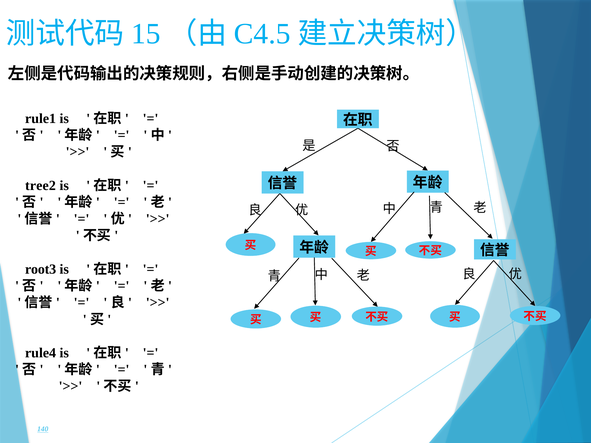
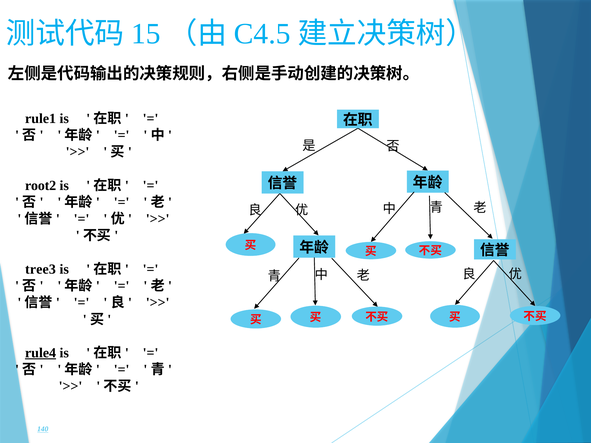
tree2: tree2 -> root2
root3: root3 -> tree3
rule4 underline: none -> present
